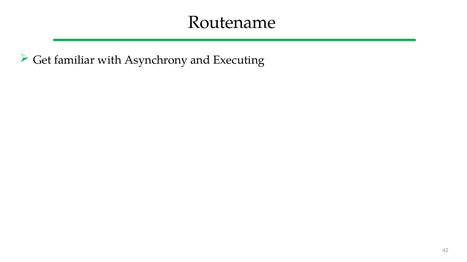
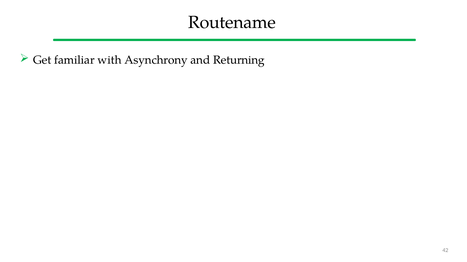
Executing: Executing -> Returning
